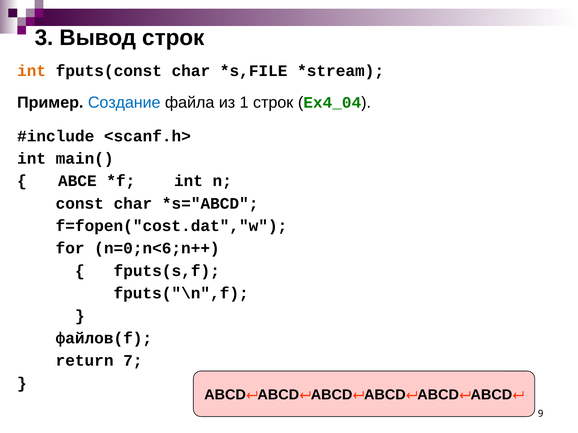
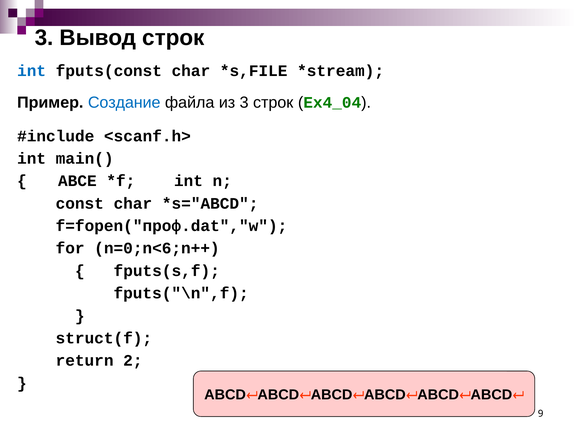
int at (32, 71) colour: orange -> blue
из 1: 1 -> 3
f=fopen("cost.dat","w: f=fopen("cost.dat","w -> f=fopen("проф.dat","w
файлов(f: файлов(f -> struct(f
7: 7 -> 2
